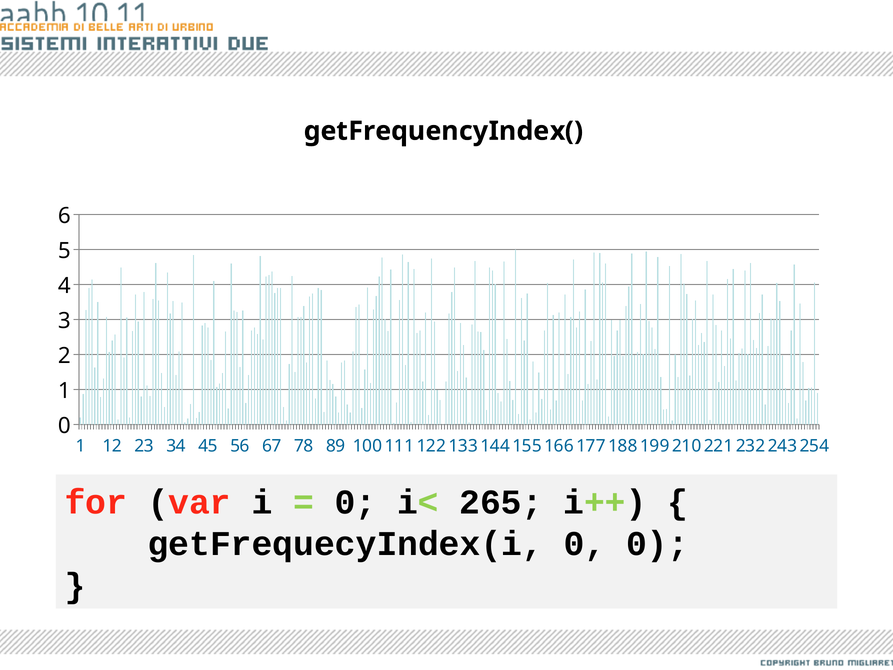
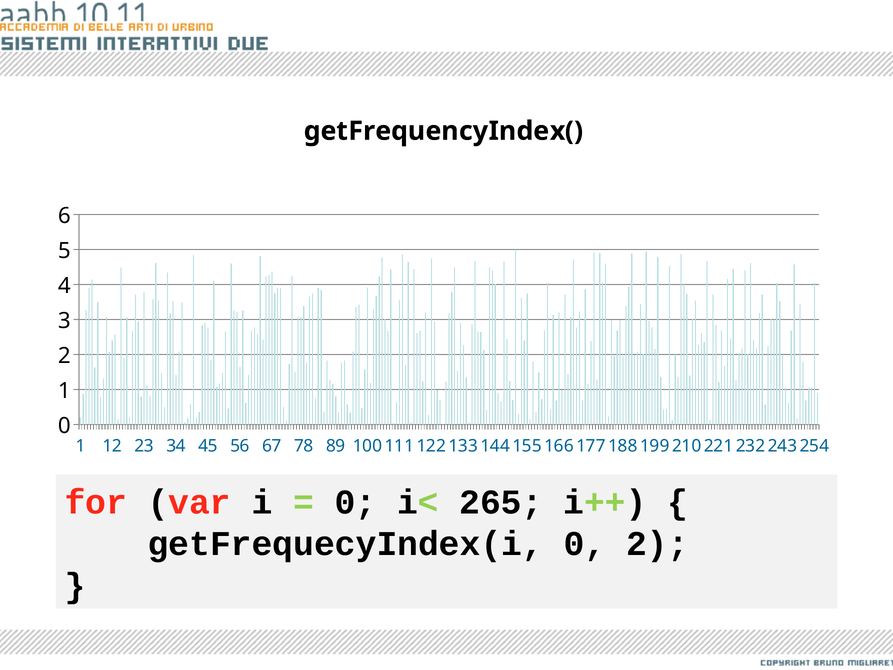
0 0: 0 -> 2
